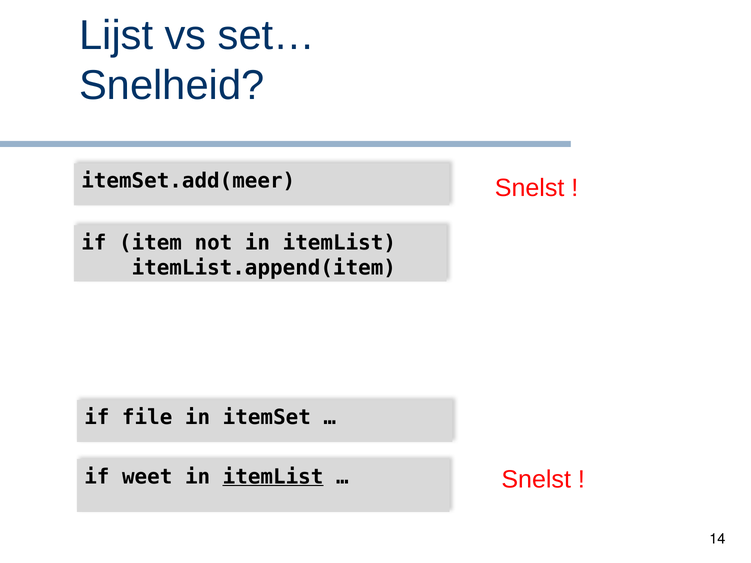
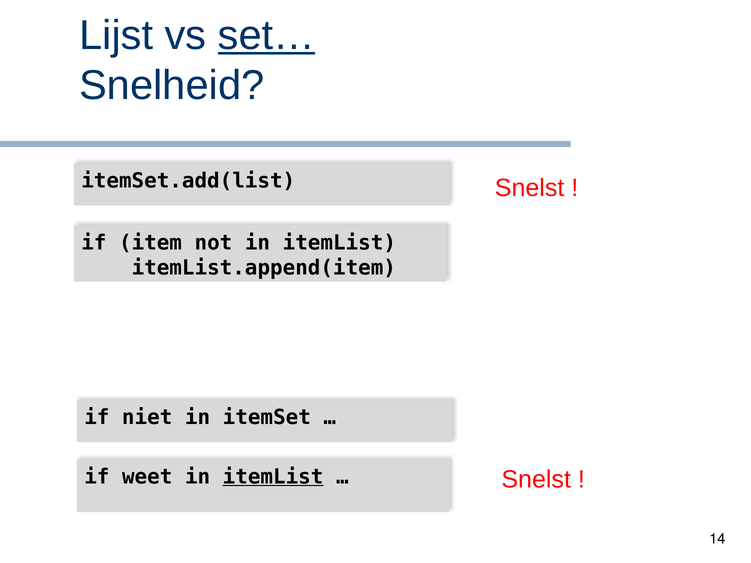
set… underline: none -> present
itemSet.add(meer: itemSet.add(meer -> itemSet.add(list
file: file -> niet
